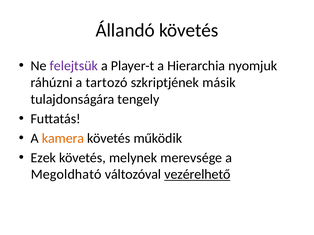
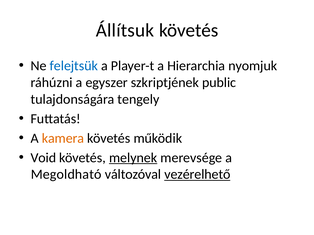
Állandó: Állandó -> Állítsuk
felejtsük colour: purple -> blue
tartozó: tartozó -> egyszer
másik: másik -> public
Ezek: Ezek -> Void
melynek underline: none -> present
